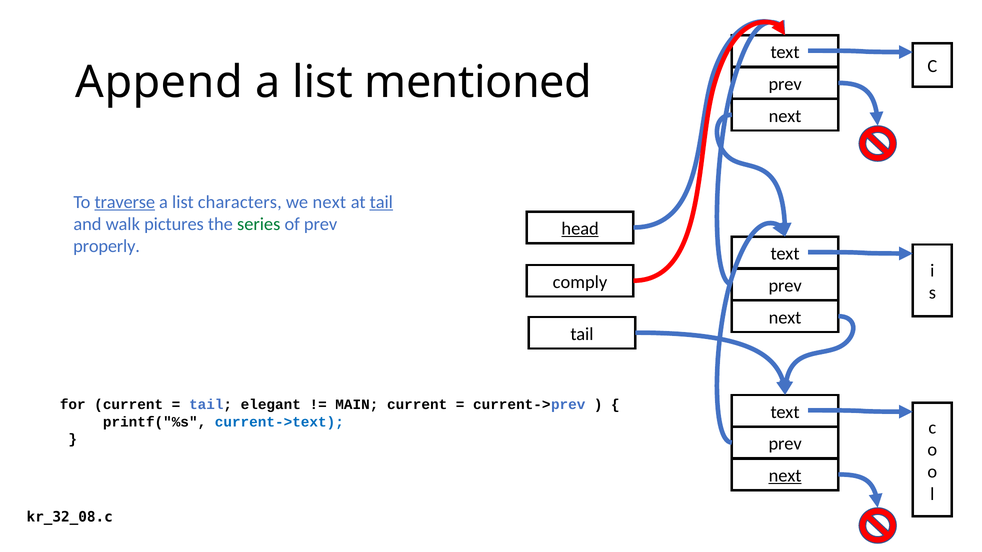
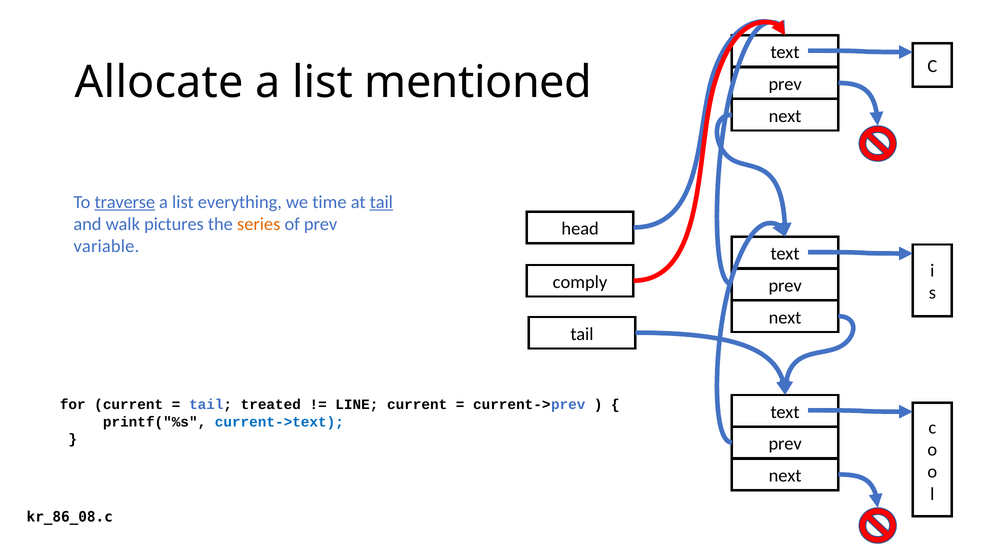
Append: Append -> Allocate
characters: characters -> everything
we next: next -> time
series colour: green -> orange
head underline: present -> none
properly: properly -> variable
elegant: elegant -> treated
MAIN: MAIN -> LINE
next at (785, 476) underline: present -> none
kr_32_08.c: kr_32_08.c -> kr_86_08.c
